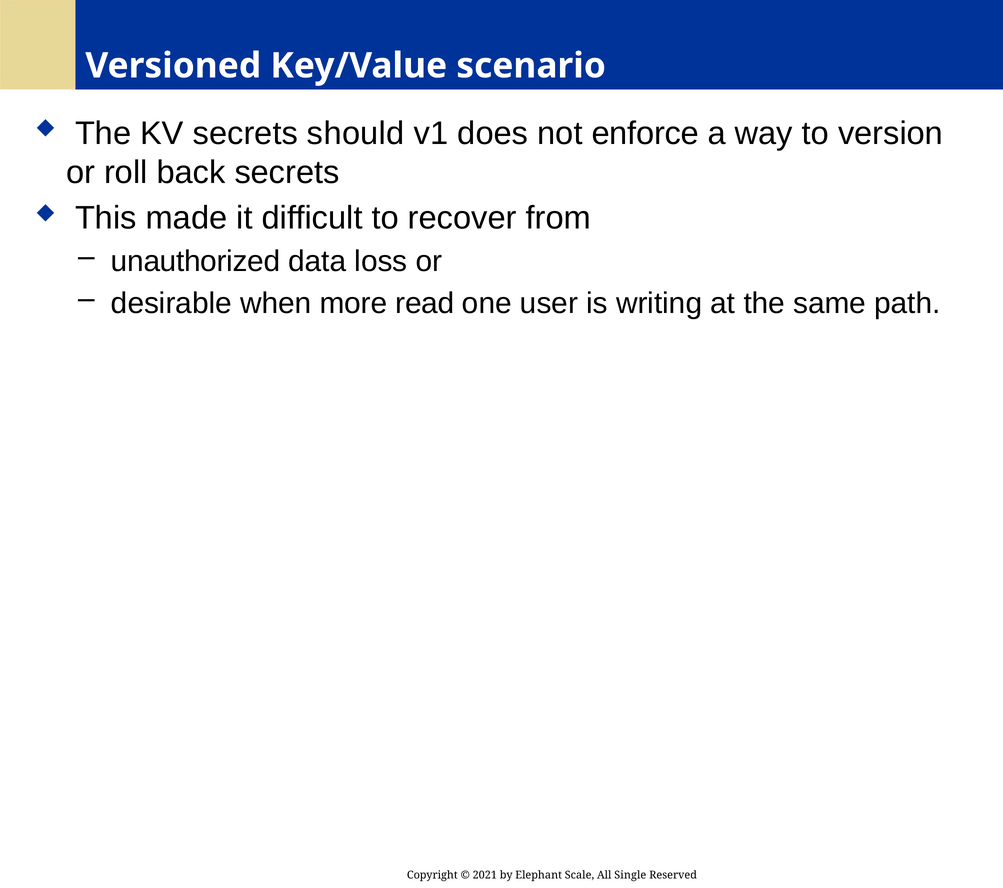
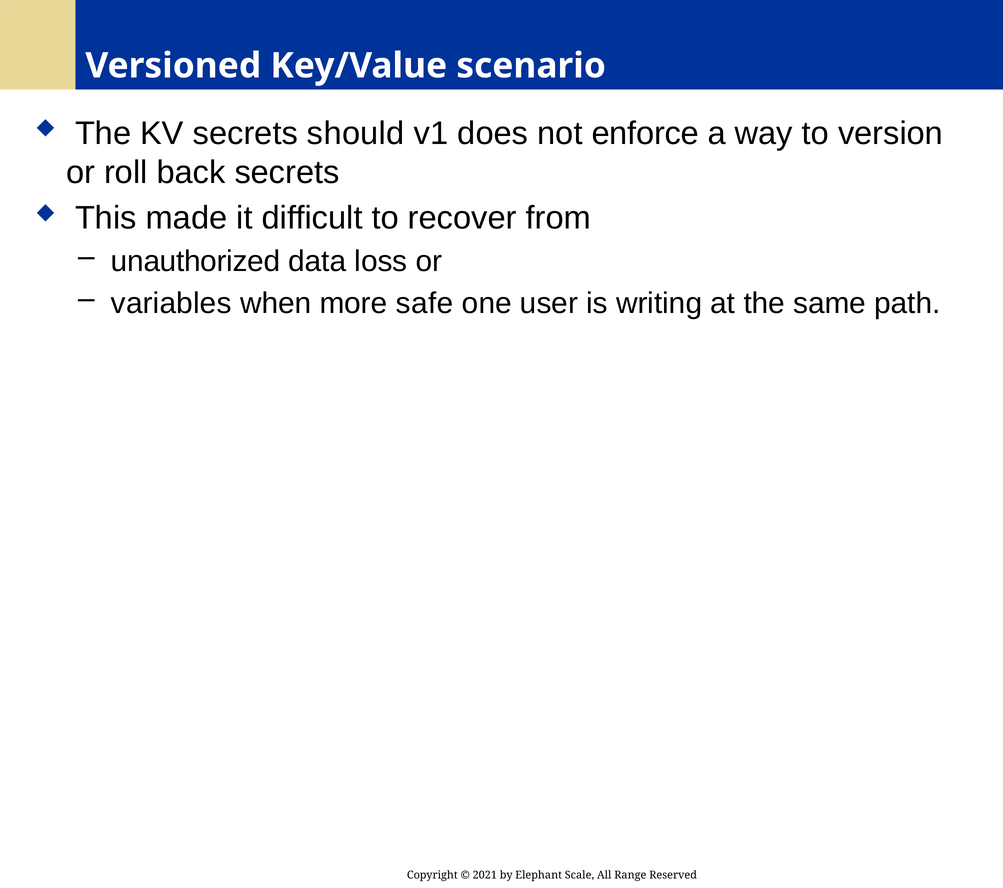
desirable: desirable -> variables
read: read -> safe
Single: Single -> Range
